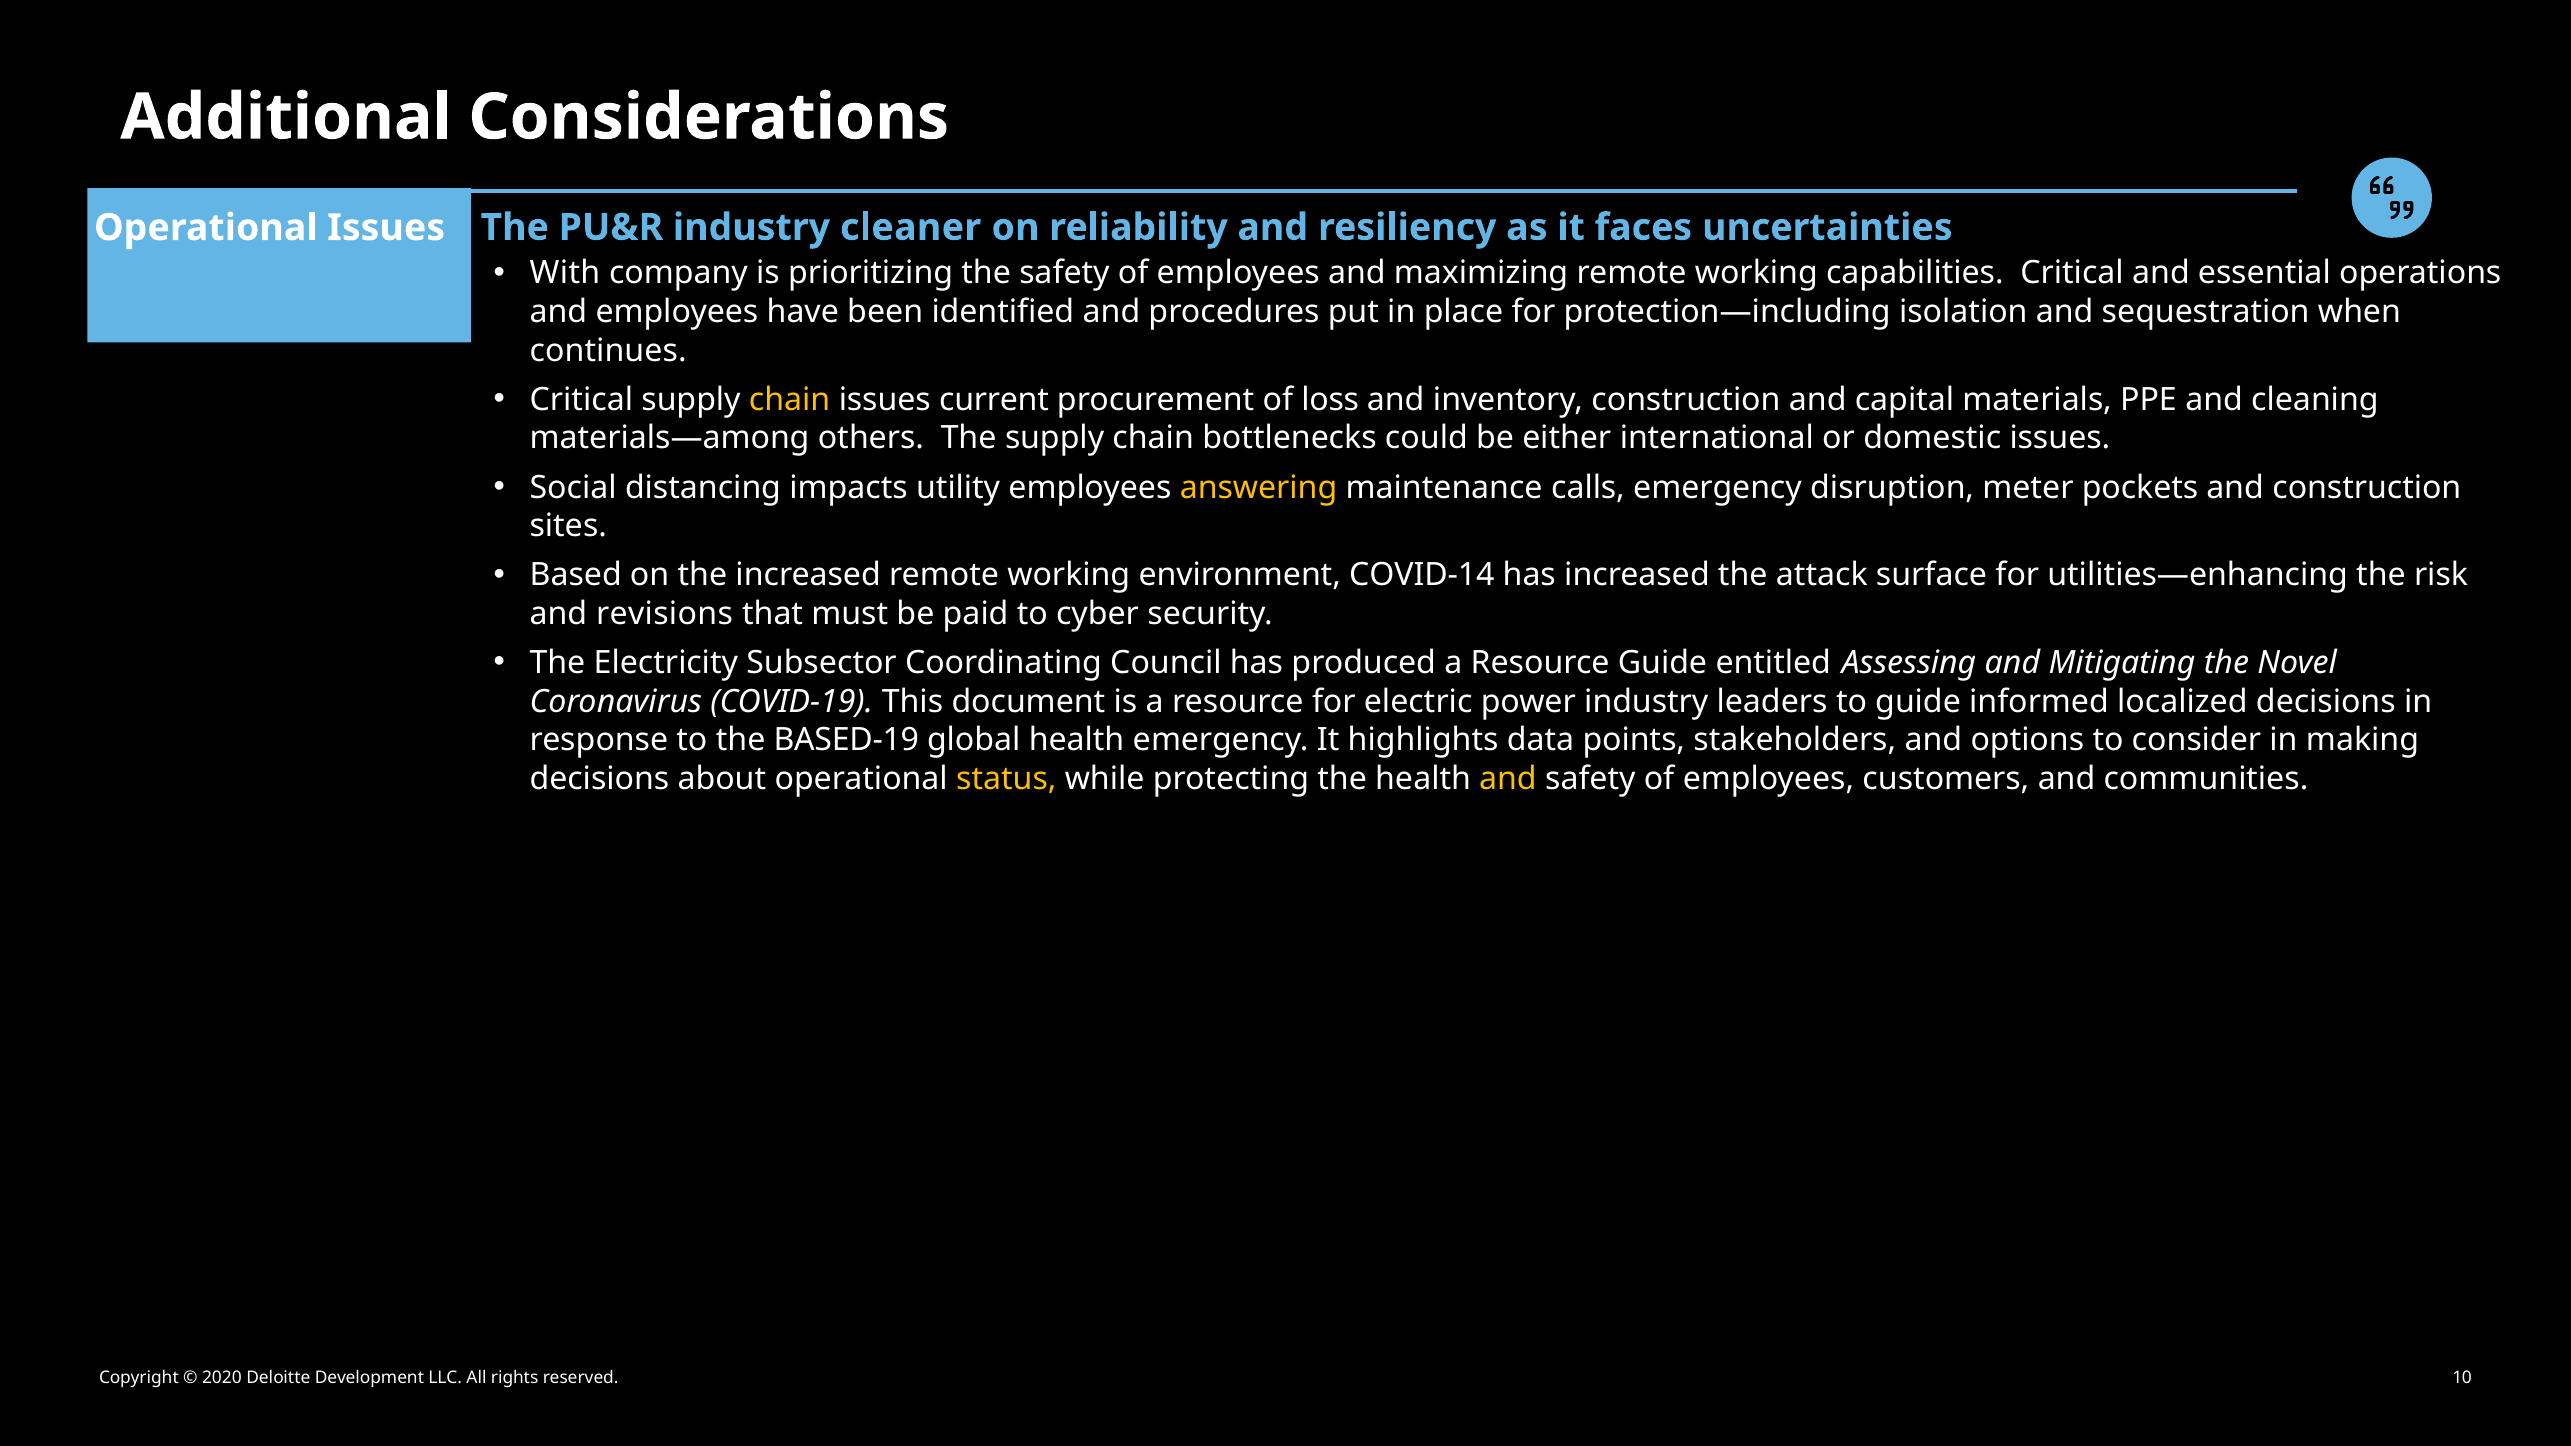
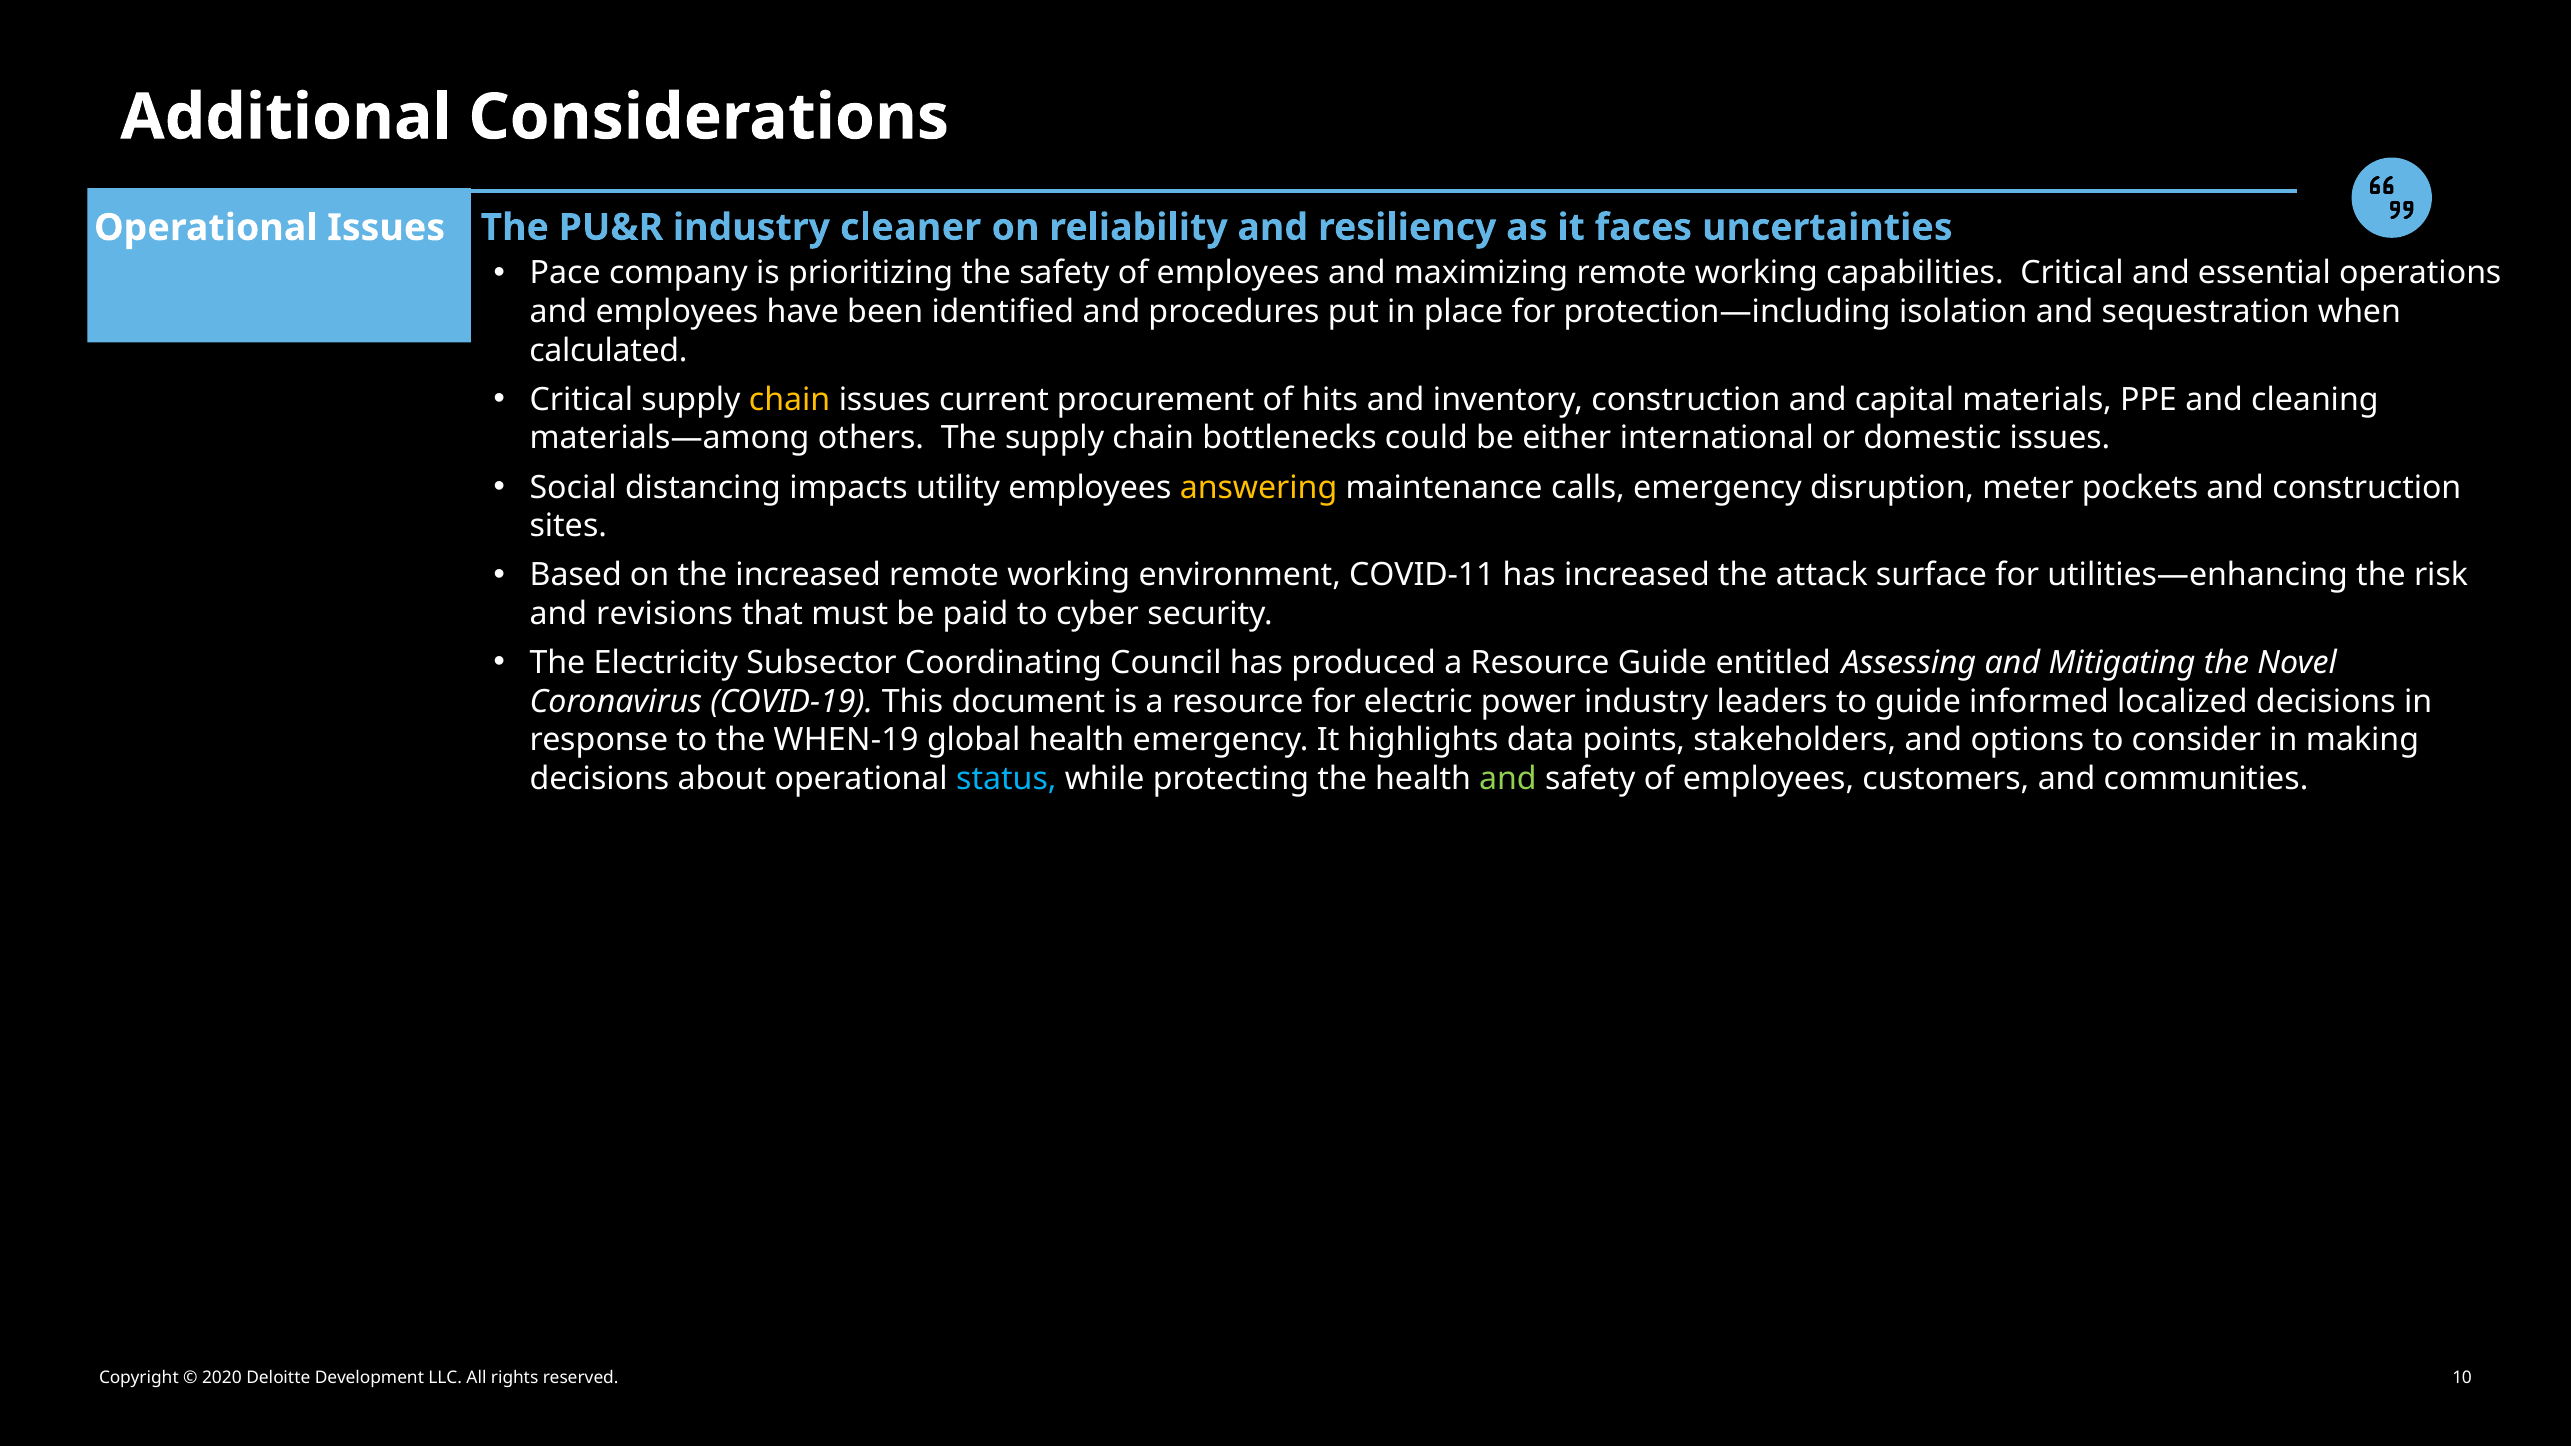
With: With -> Pace
continues: continues -> calculated
loss: loss -> hits
COVID-14: COVID-14 -> COVID-11
BASED-19: BASED-19 -> WHEN-19
status colour: yellow -> light blue
and at (1508, 779) colour: yellow -> light green
